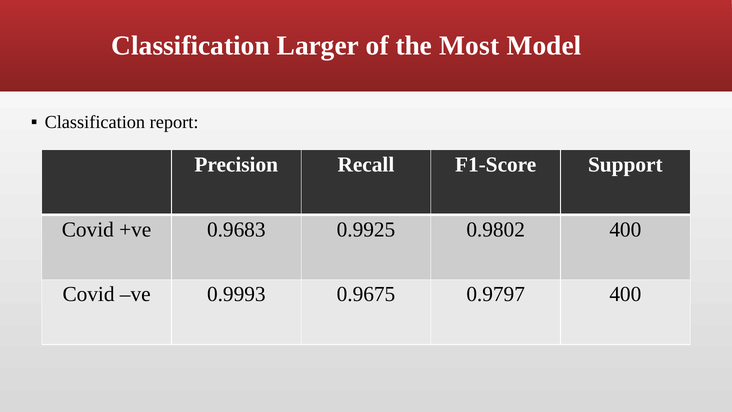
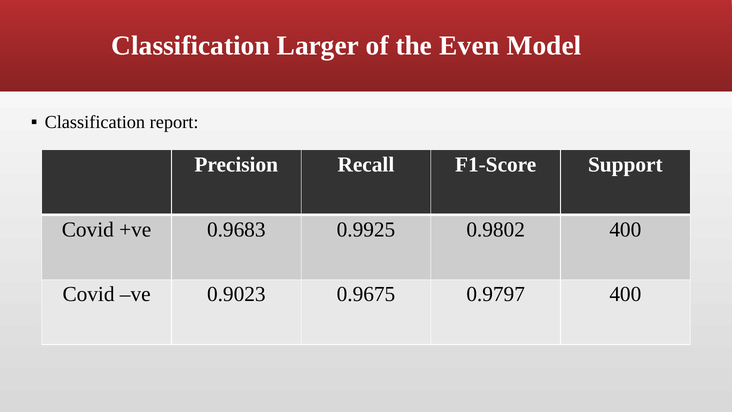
Most: Most -> Even
0.9993: 0.9993 -> 0.9023
